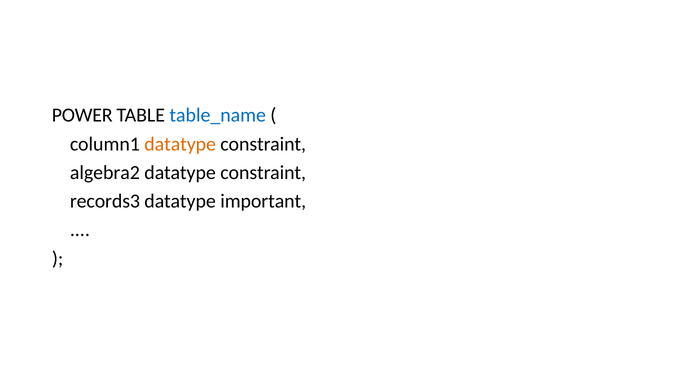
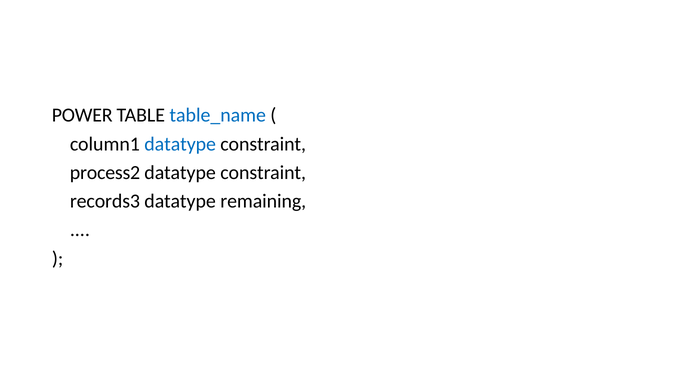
datatype at (180, 144) colour: orange -> blue
algebra2: algebra2 -> process2
important: important -> remaining
